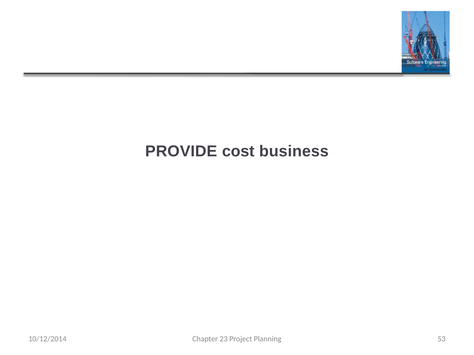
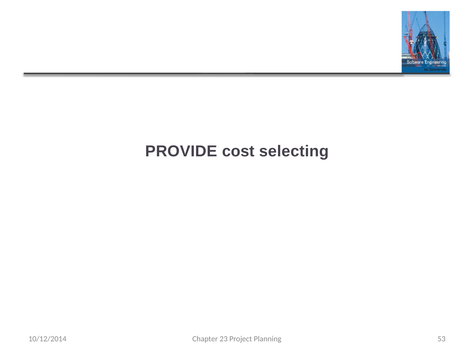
business: business -> selecting
